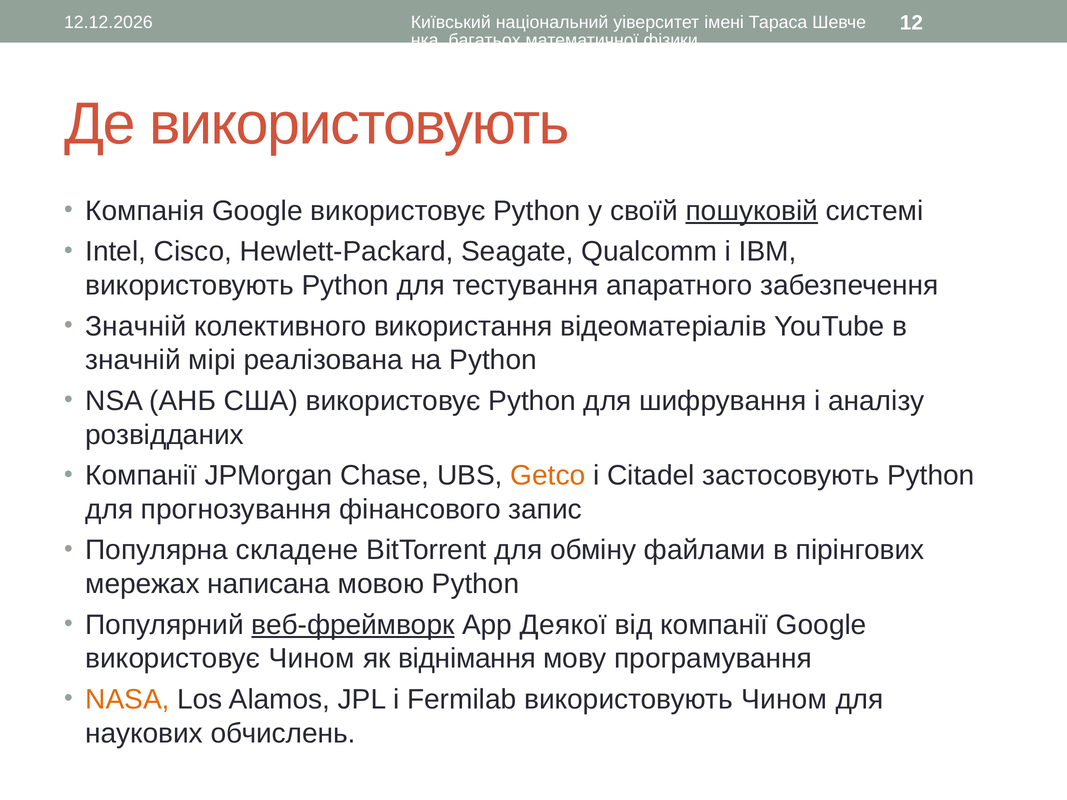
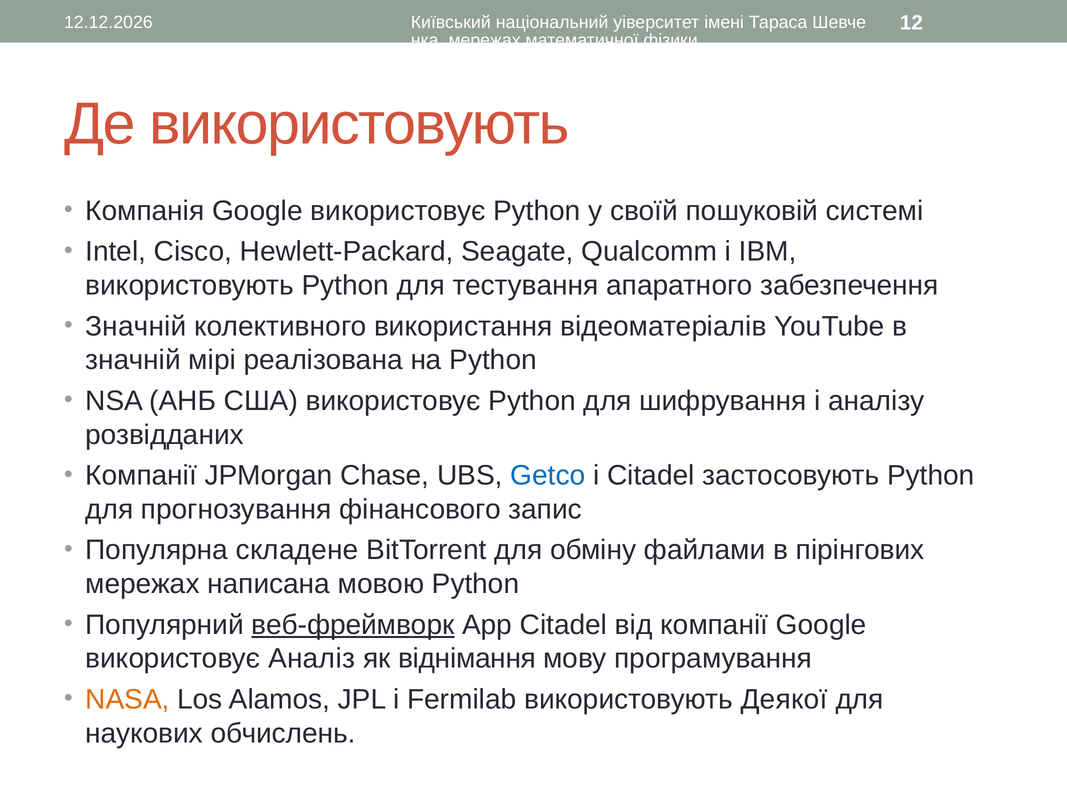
багатьох at (485, 40): багатьох -> мережах
пошуковій underline: present -> none
Getco colour: orange -> blue
App Деякої: Деякої -> Citadel
використовує Чином: Чином -> Аналіз
використовують Чином: Чином -> Деякої
